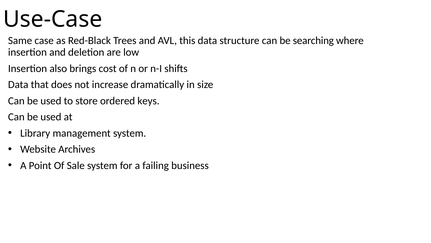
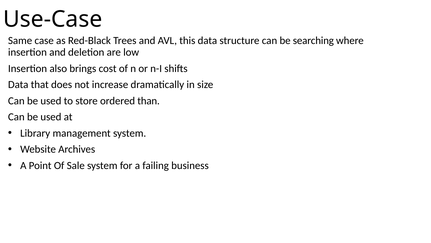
keys: keys -> than
